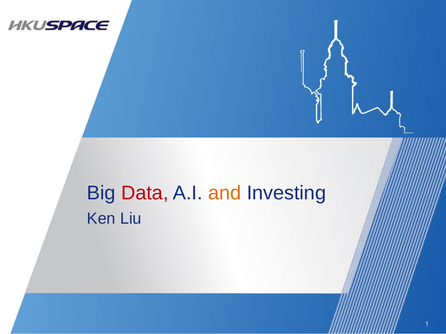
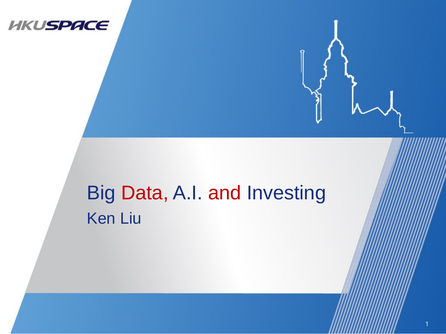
and colour: orange -> red
